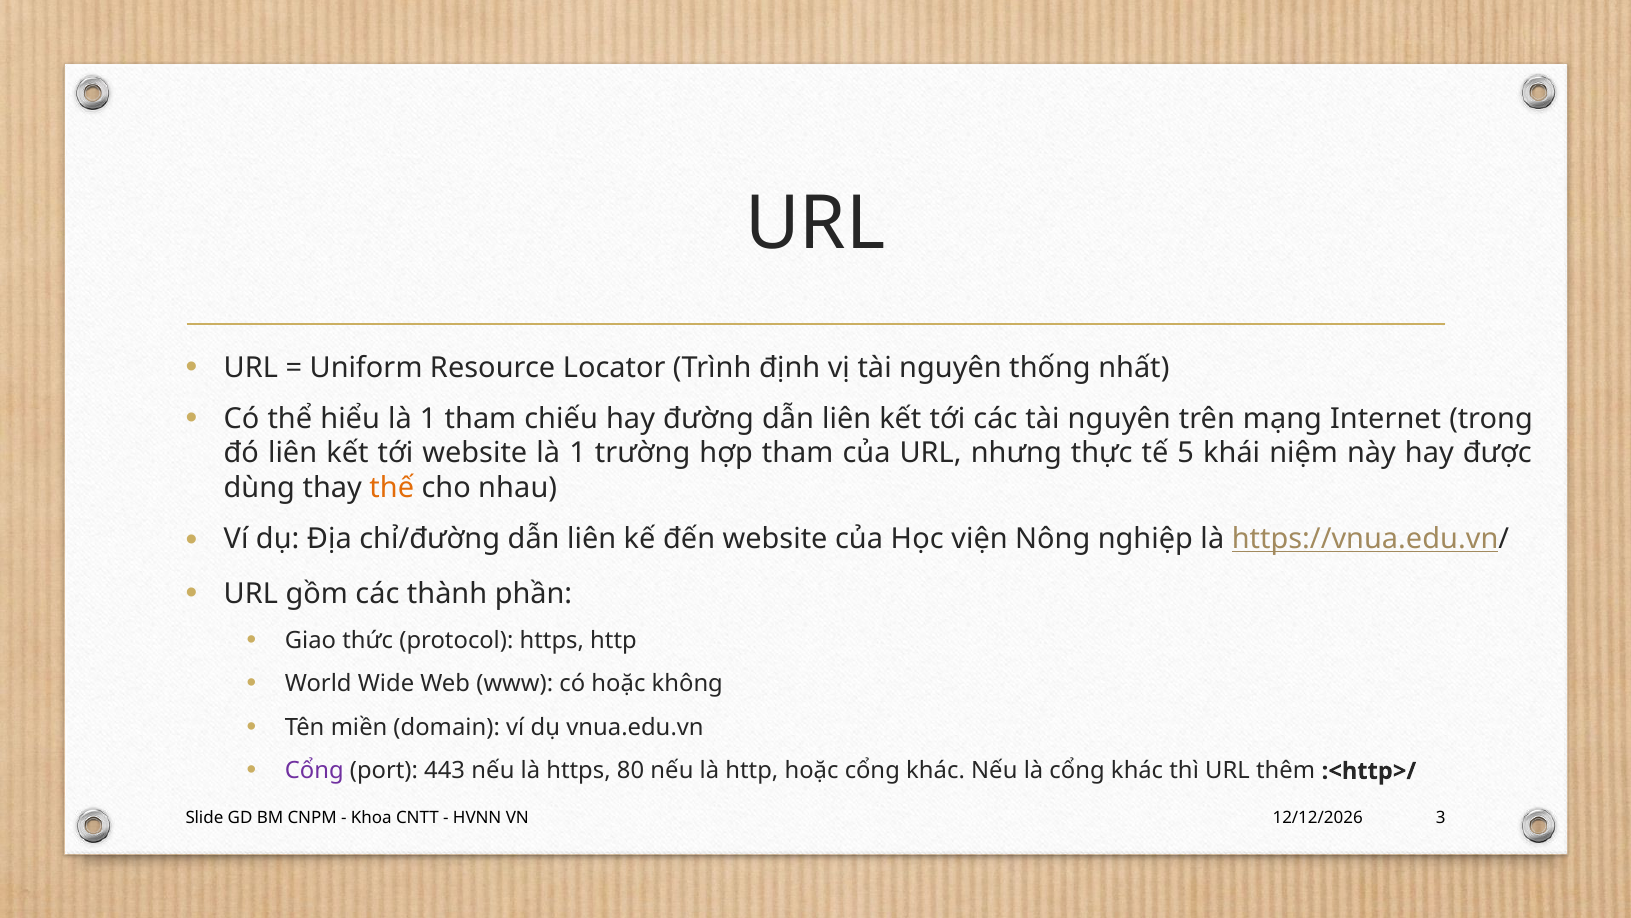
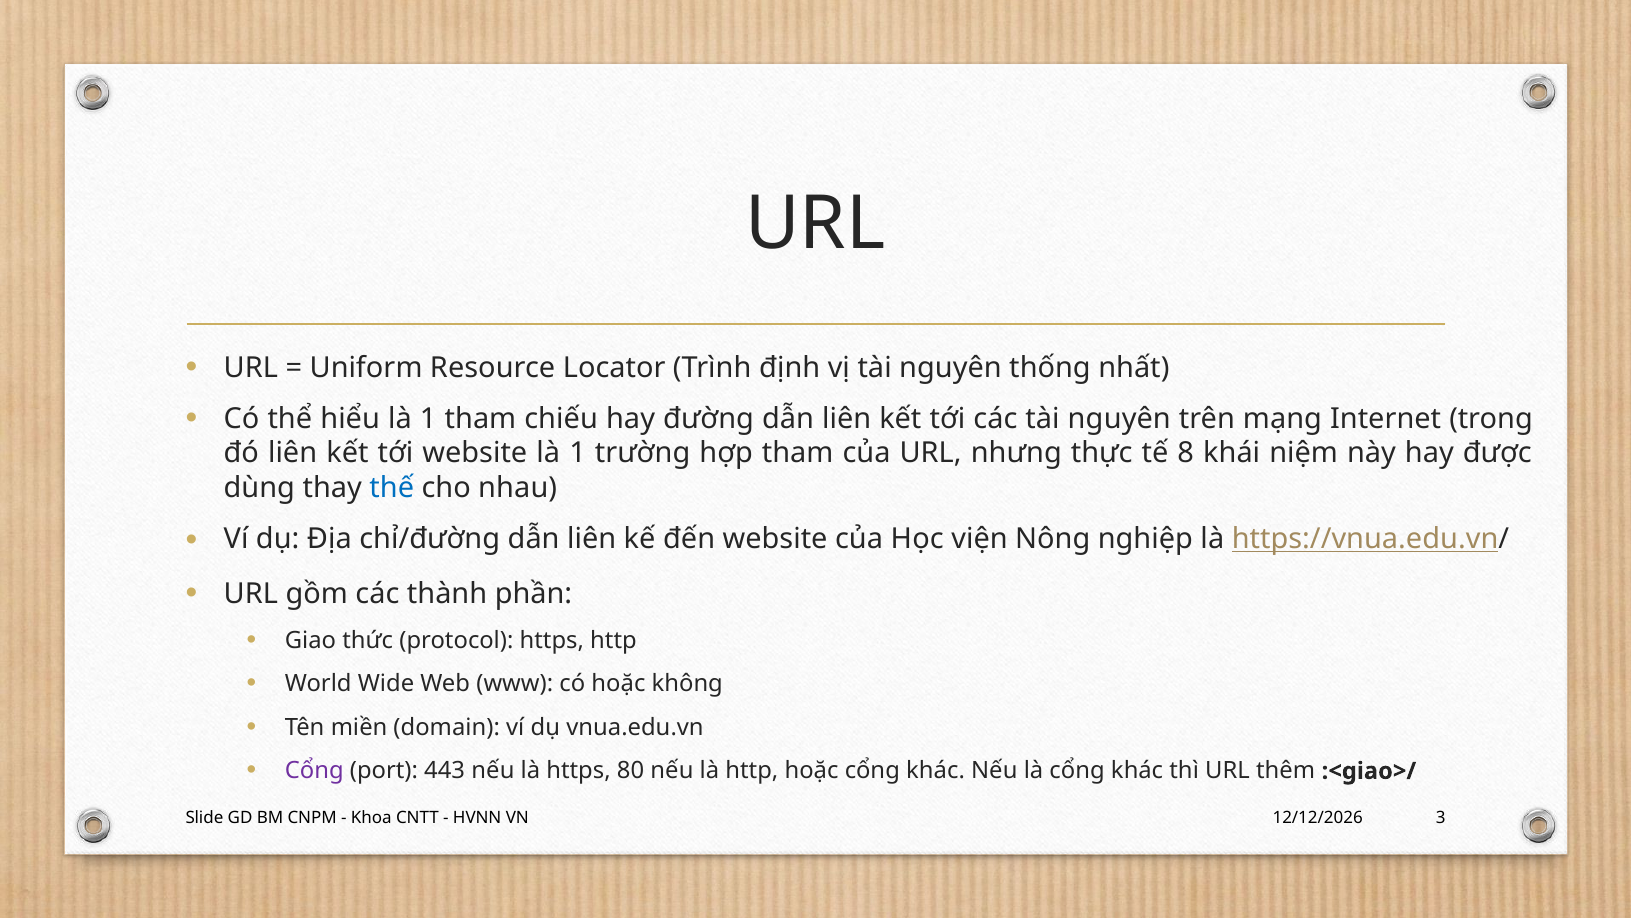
5: 5 -> 8
thế colour: orange -> blue
:<http>/: :<http>/ -> :<giao>/
